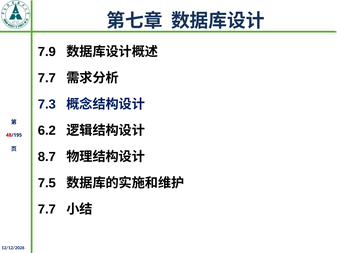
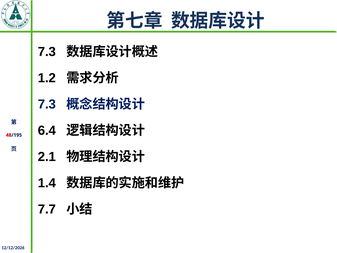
7.9 at (47, 52): 7.9 -> 7.3
7.7 at (47, 78): 7.7 -> 1.2
6.2: 6.2 -> 6.4
8.7: 8.7 -> 2.1
7.5: 7.5 -> 1.4
